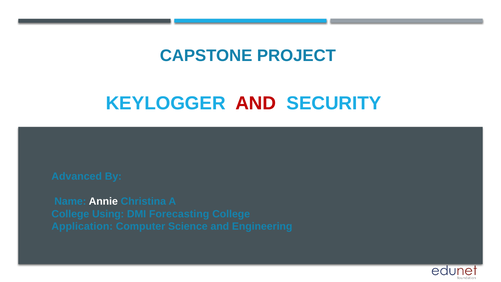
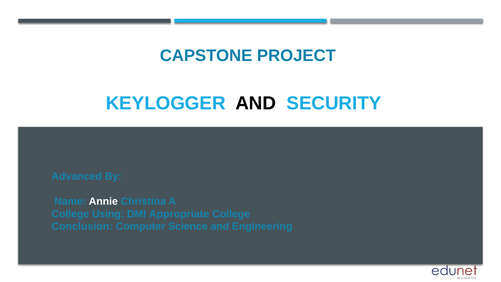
AND at (256, 103) colour: red -> black
Forecasting: Forecasting -> Appropriate
Application: Application -> Conclusion
